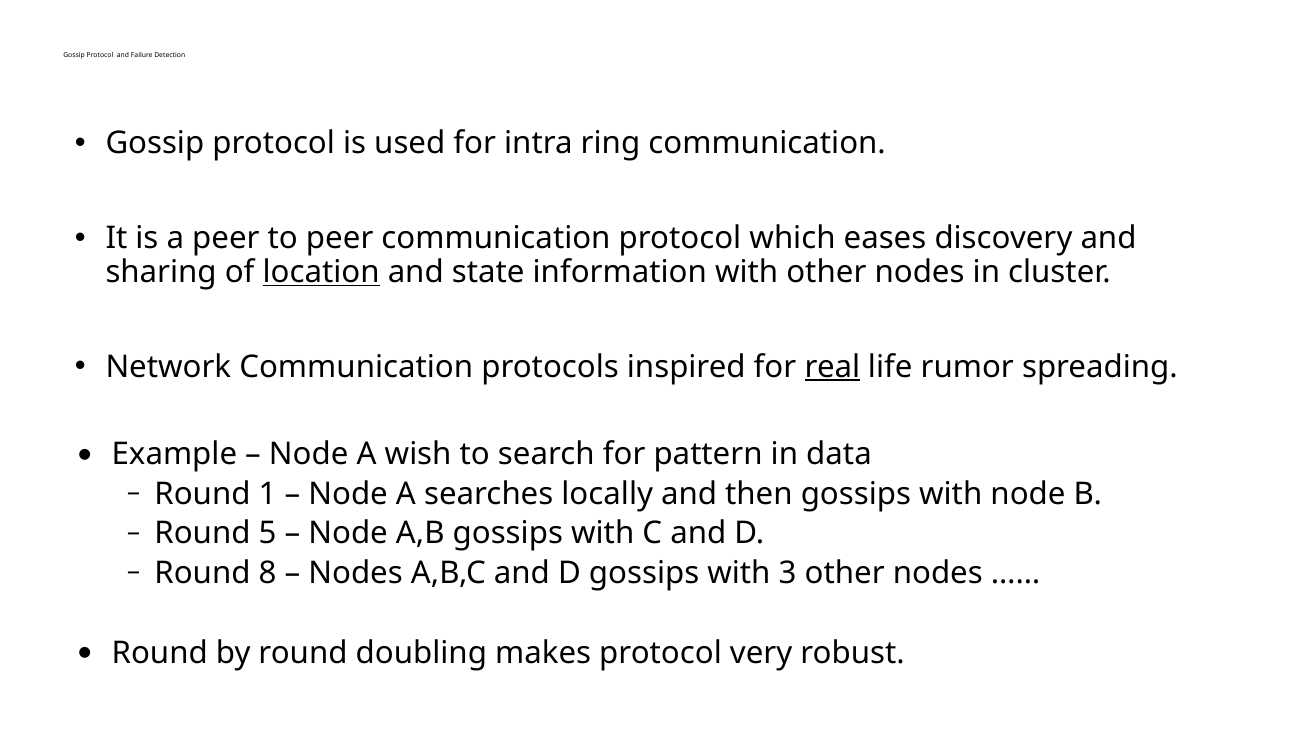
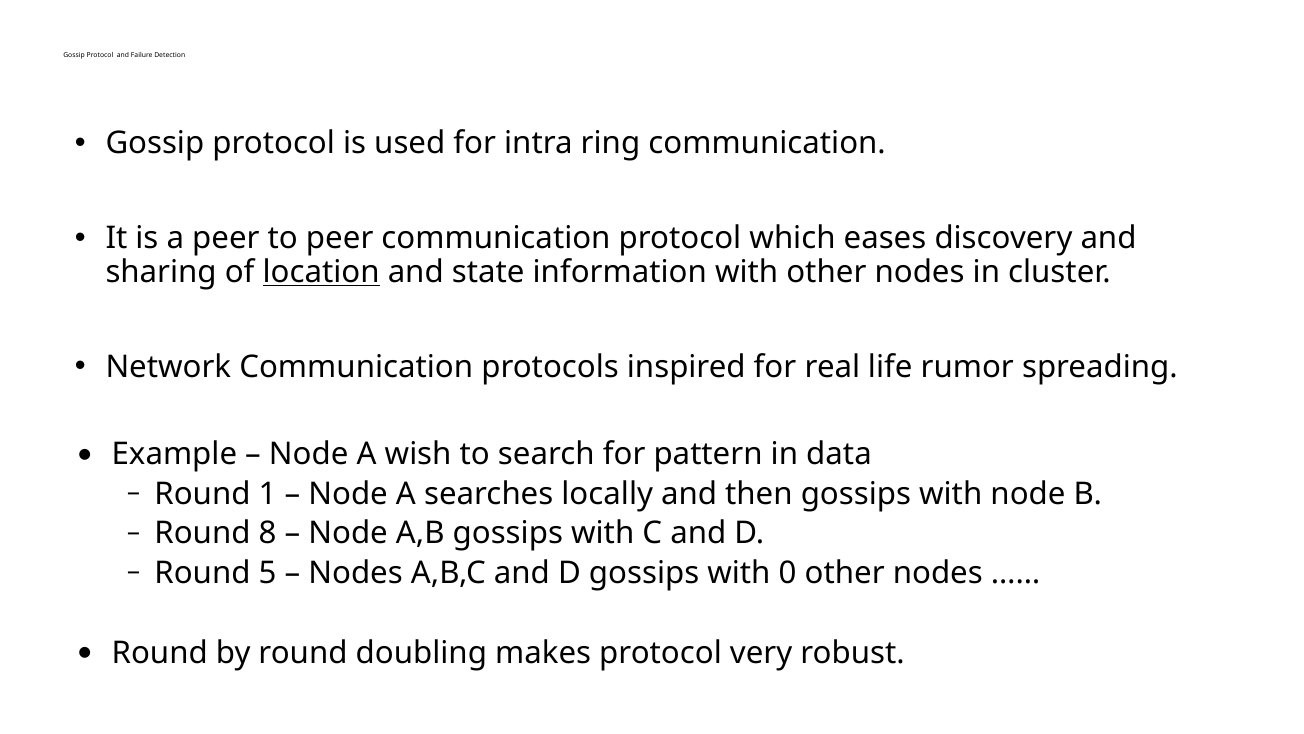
real underline: present -> none
5: 5 -> 8
8: 8 -> 5
3: 3 -> 0
